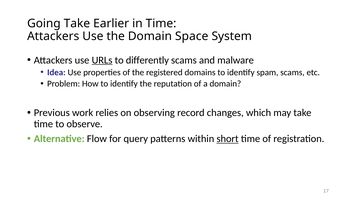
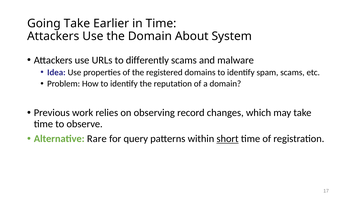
Space: Space -> About
URLs underline: present -> none
Flow: Flow -> Rare
